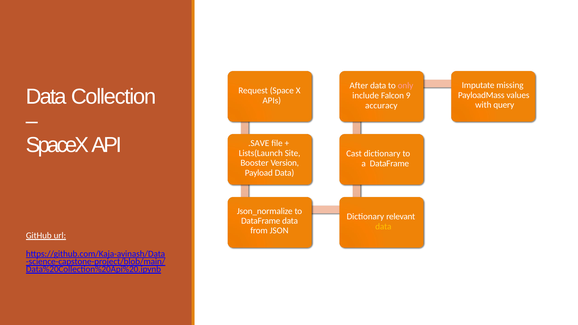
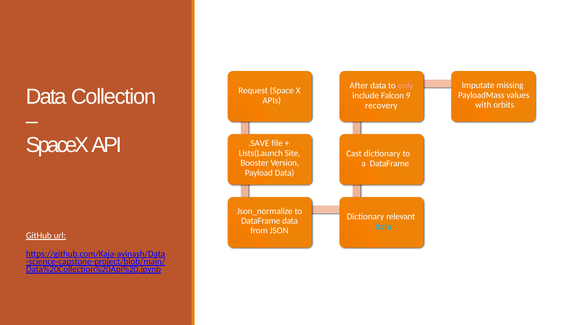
query: query -> orbits
accuracy: accuracy -> recovery
data at (383, 226) colour: yellow -> light blue
